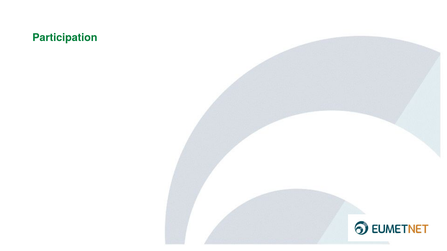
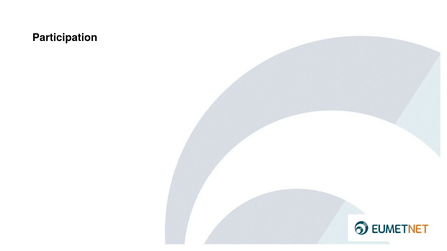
Participation colour: green -> black
